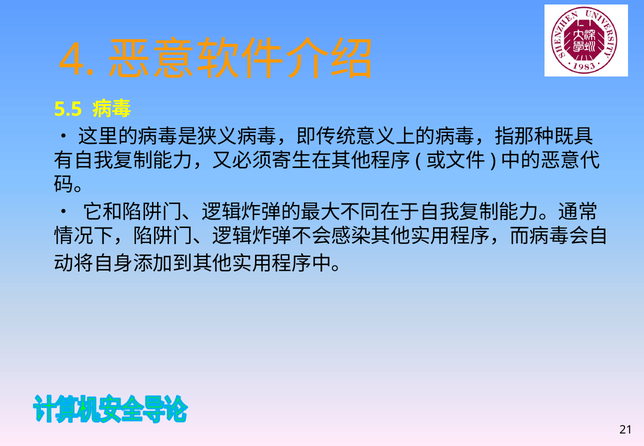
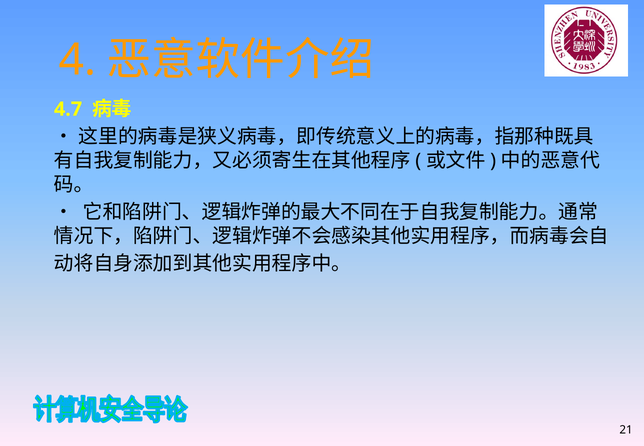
5.5: 5.5 -> 4.7
